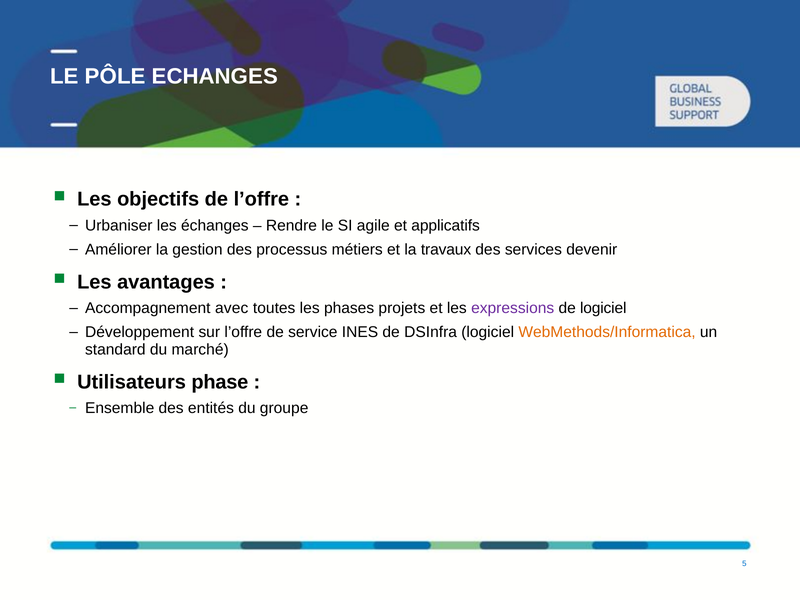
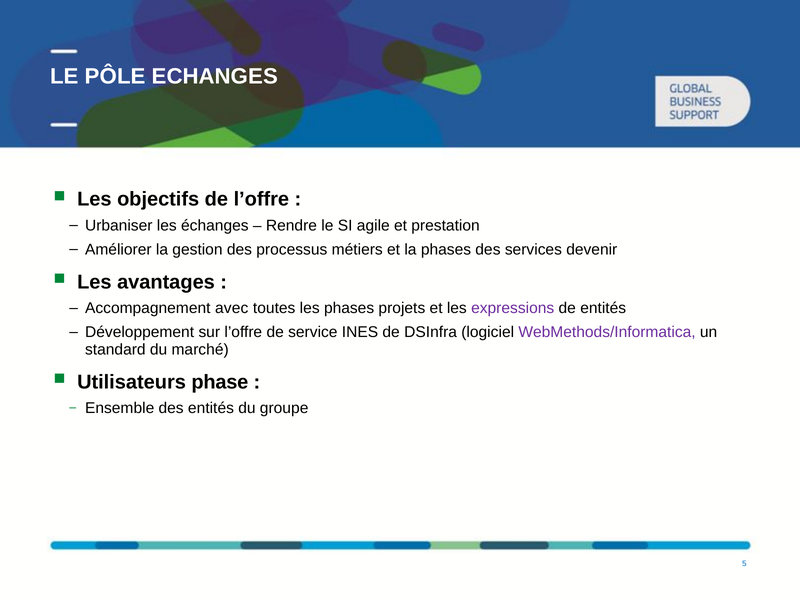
applicatifs: applicatifs -> prestation
la travaux: travaux -> phases
de logiciel: logiciel -> entités
WebMethods/Informatica colour: orange -> purple
